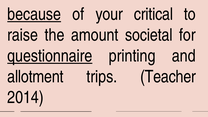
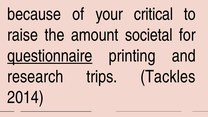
because underline: present -> none
allotment: allotment -> research
Teacher: Teacher -> Tackles
